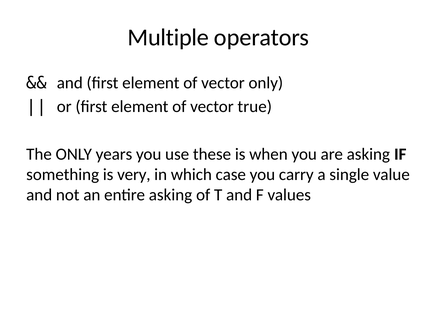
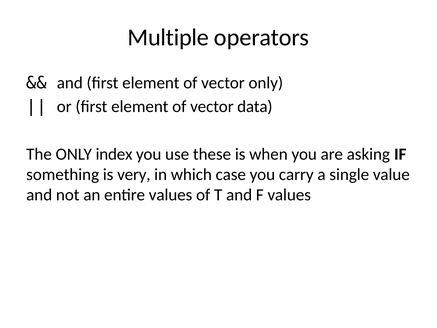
true: true -> data
years: years -> index
entire asking: asking -> values
